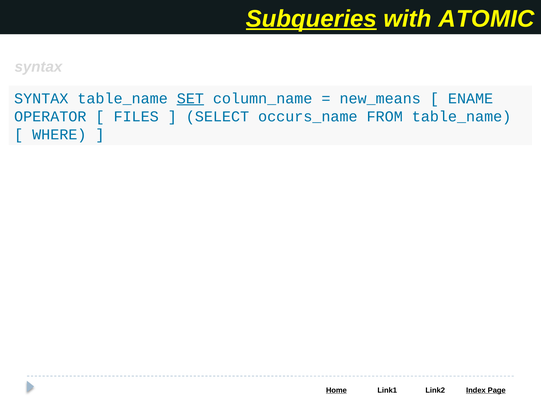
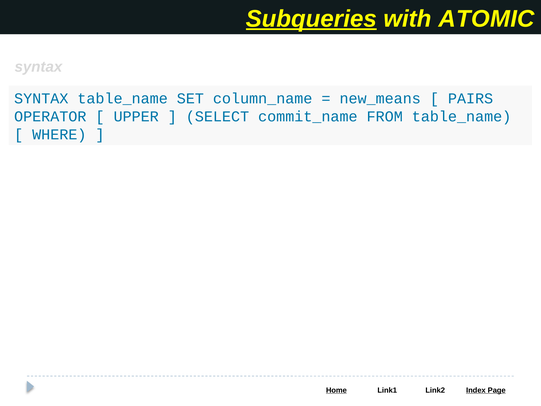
SET underline: present -> none
ENAME: ENAME -> PAIRS
FILES: FILES -> UPPER
occurs_name: occurs_name -> commit_name
